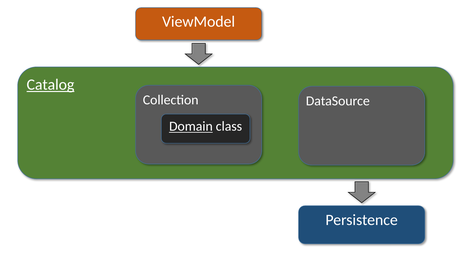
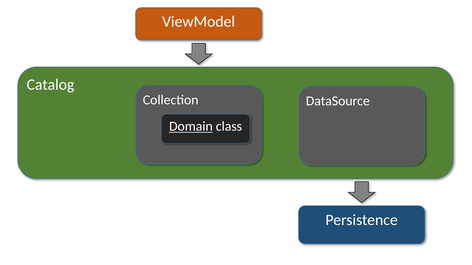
Catalog underline: present -> none
